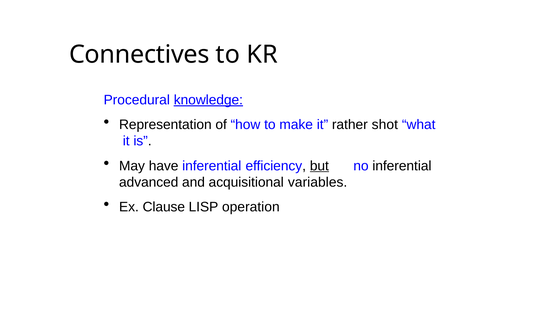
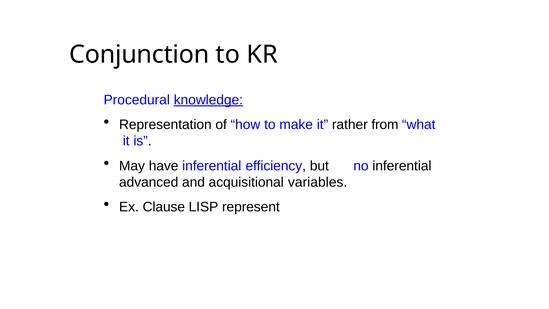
Connectives: Connectives -> Conjunction
shot: shot -> from
but underline: present -> none
operation: operation -> represent
